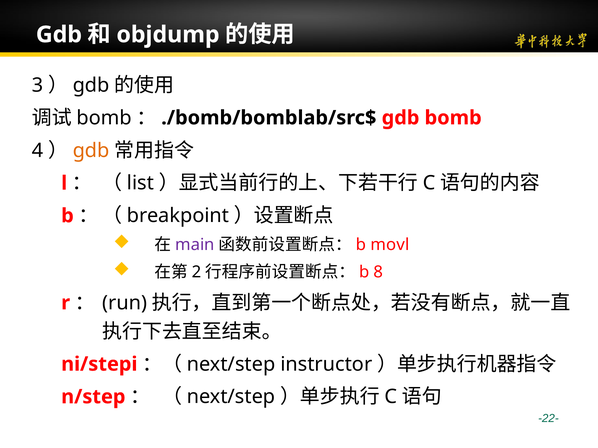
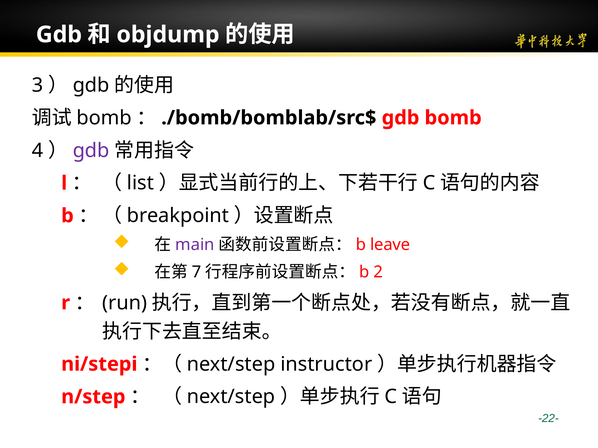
gdb at (91, 151) colour: orange -> purple
movl: movl -> leave
2: 2 -> 7
8: 8 -> 2
